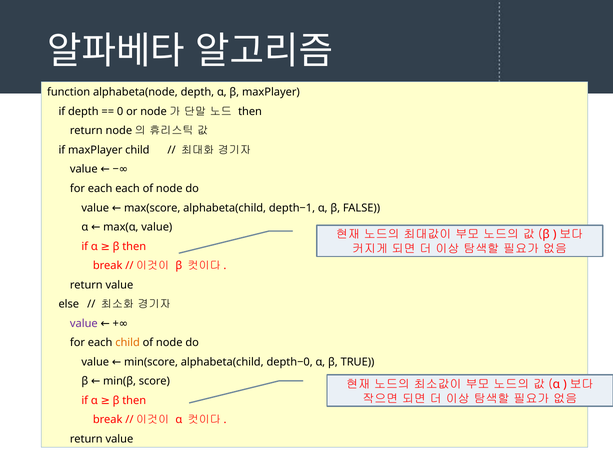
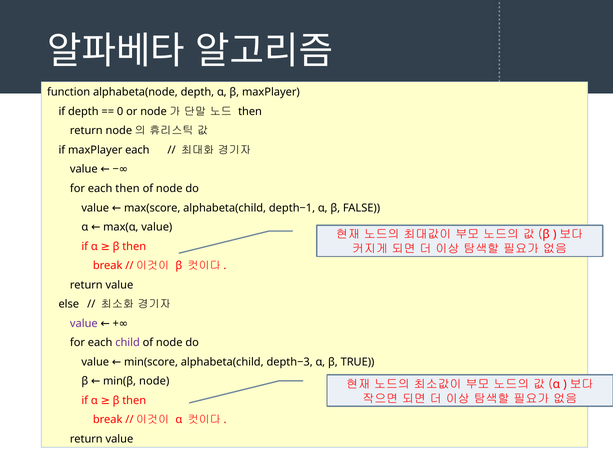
maxPlayer child: child -> each
each each: each -> then
child at (128, 343) colour: orange -> purple
depth−0: depth−0 -> depth−3
min(β score: score -> node
